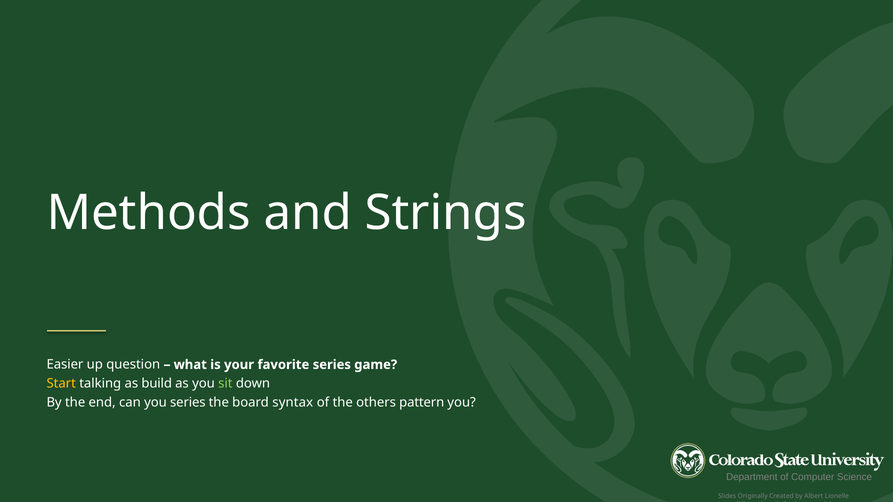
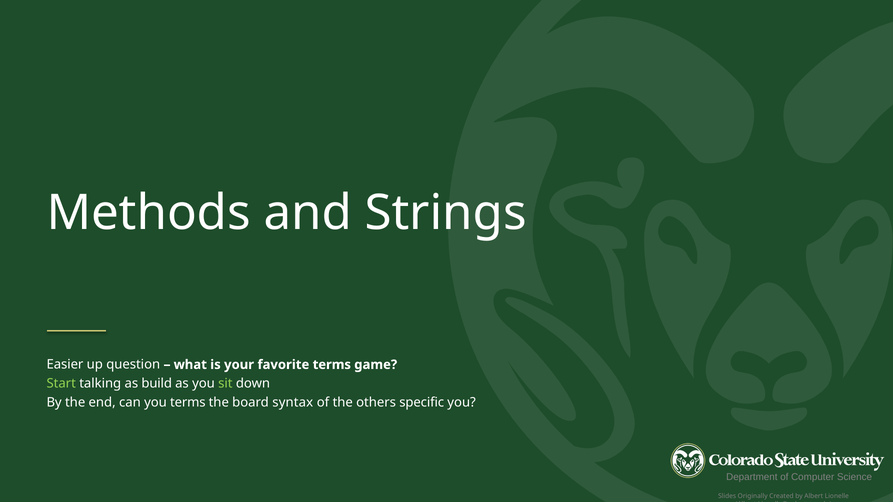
favorite series: series -> terms
Start colour: yellow -> light green
you series: series -> terms
pattern: pattern -> specific
